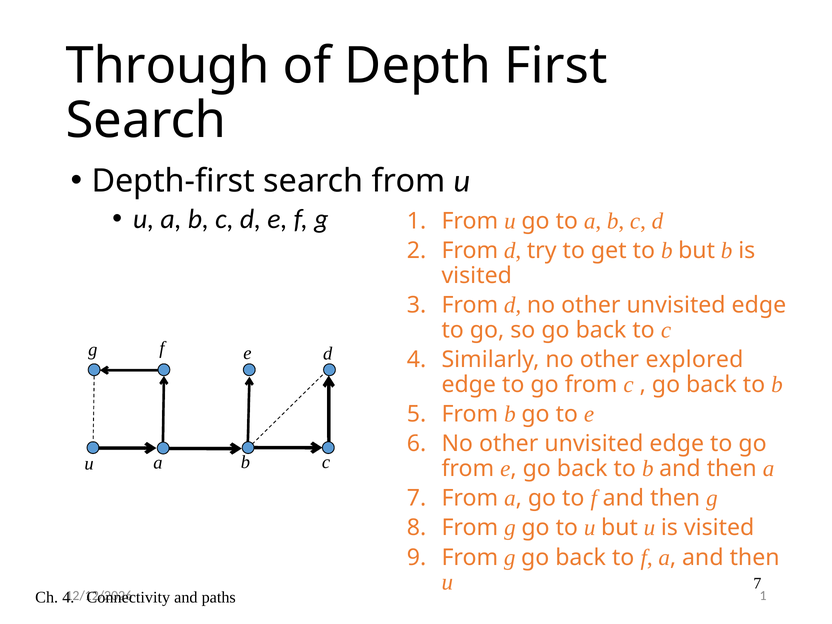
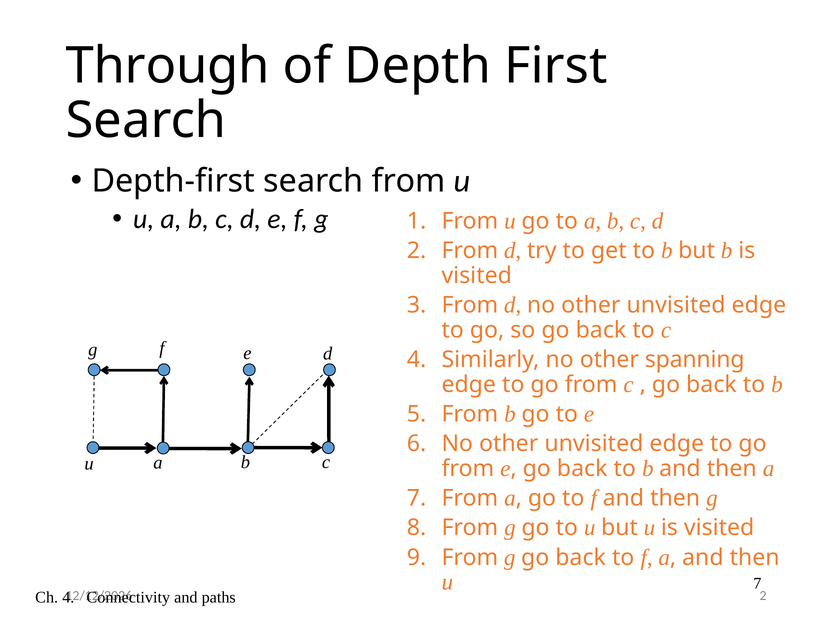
explored: explored -> spanning
1 at (763, 596): 1 -> 2
